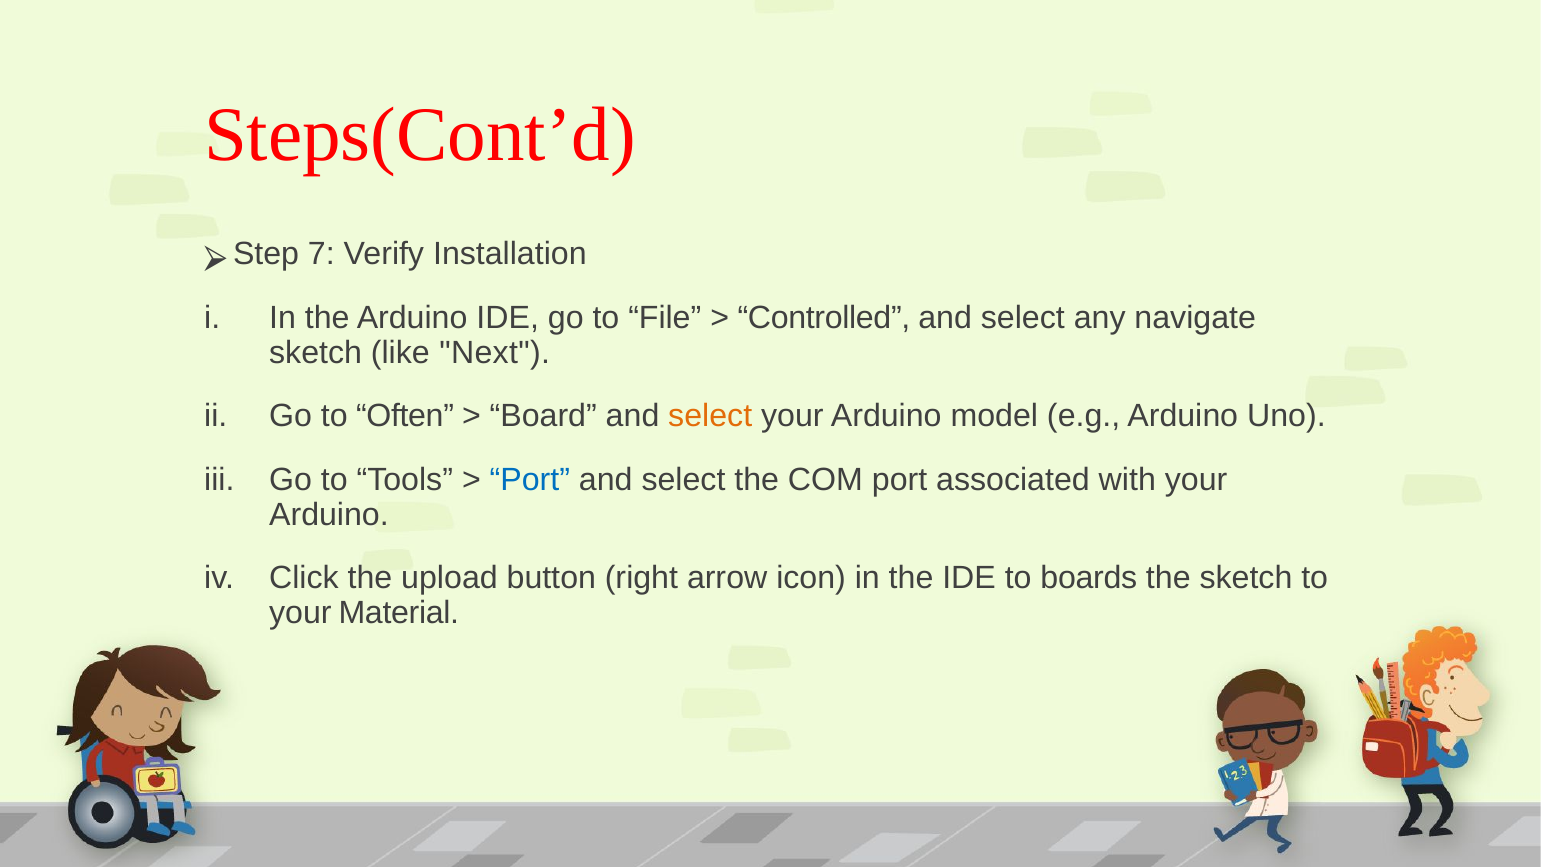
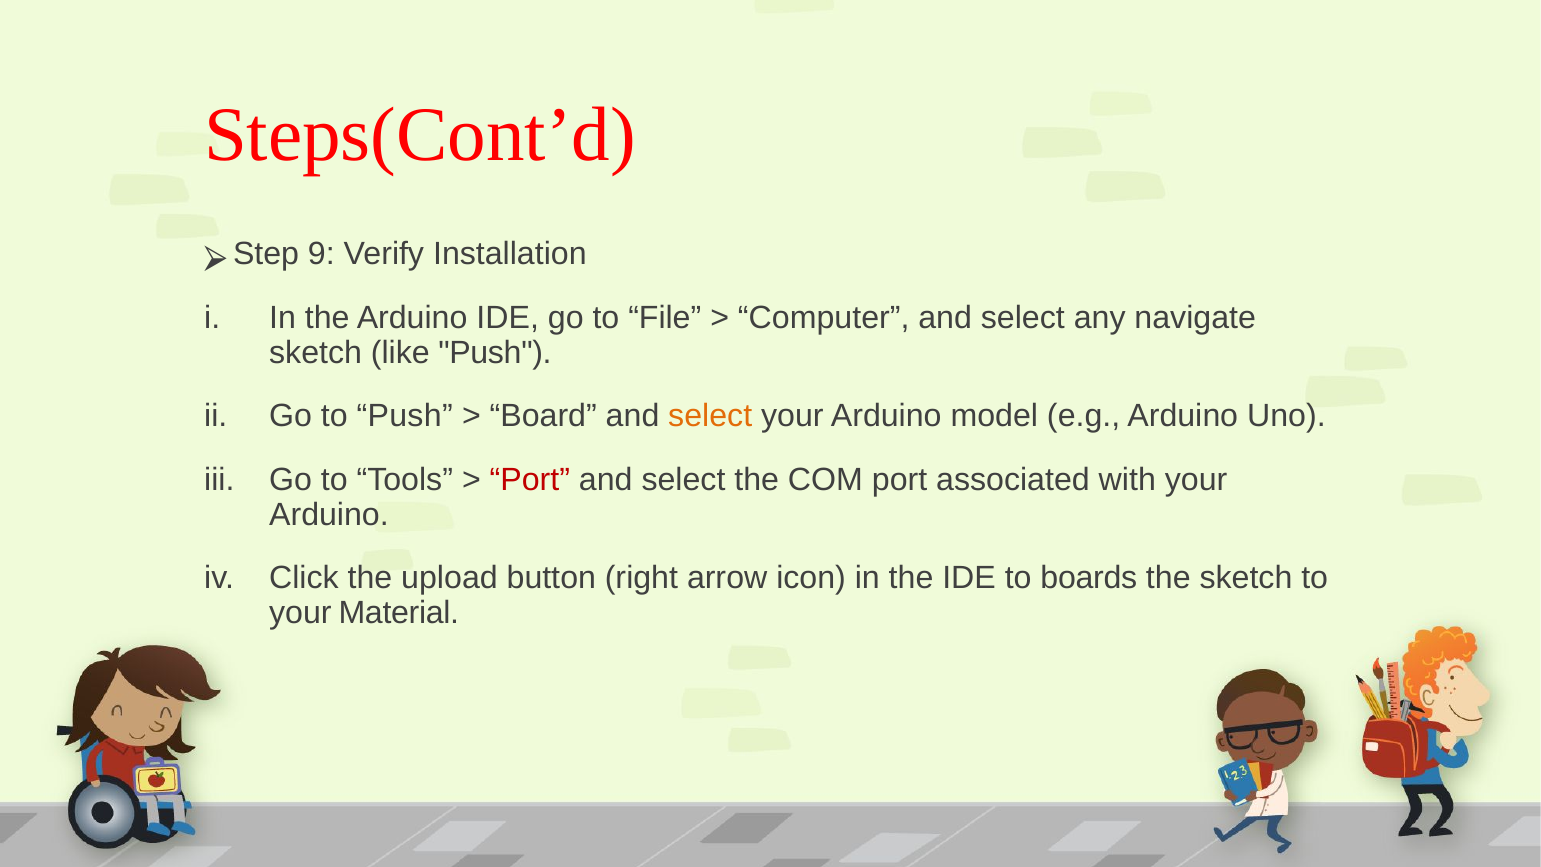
7: 7 -> 9
Controlled: Controlled -> Computer
like Next: Next -> Push
to Often: Often -> Push
Port at (530, 480) colour: blue -> red
